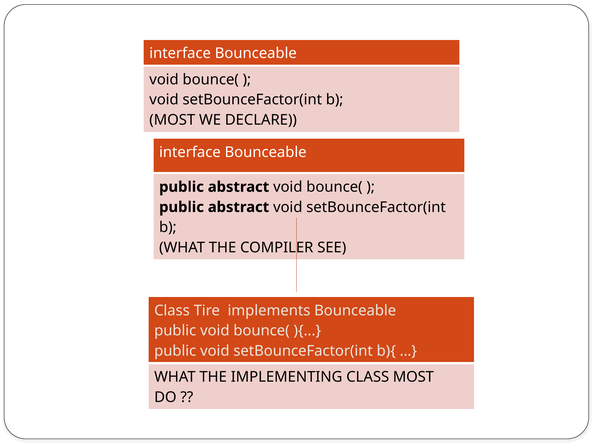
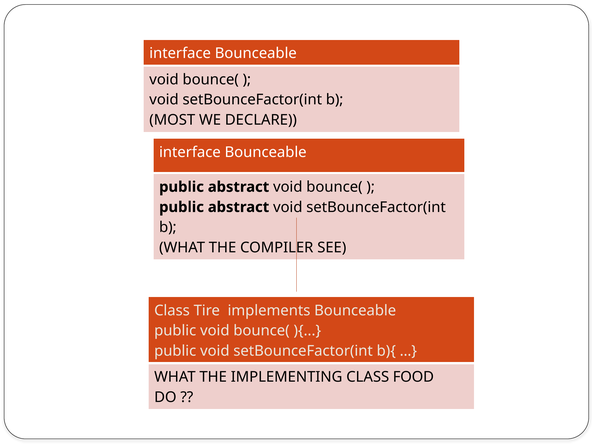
CLASS MOST: MOST -> FOOD
